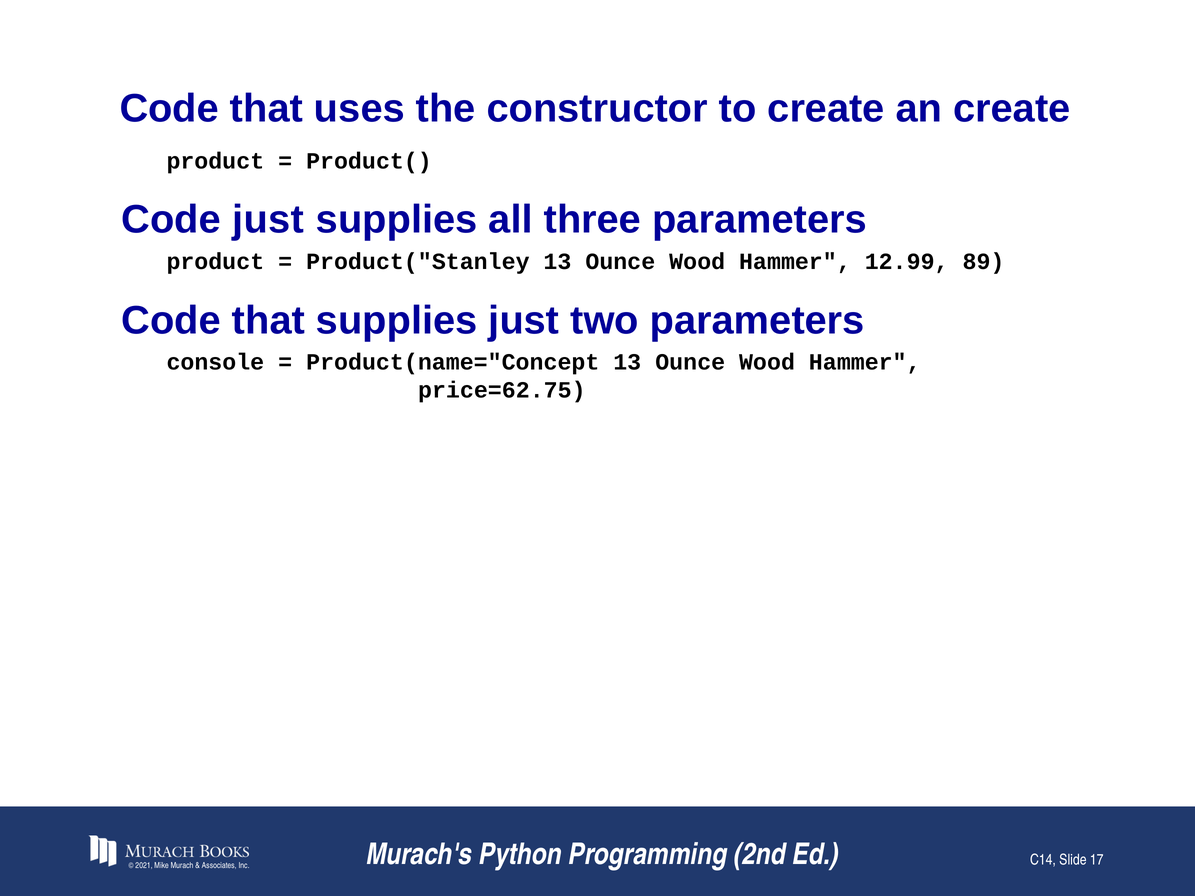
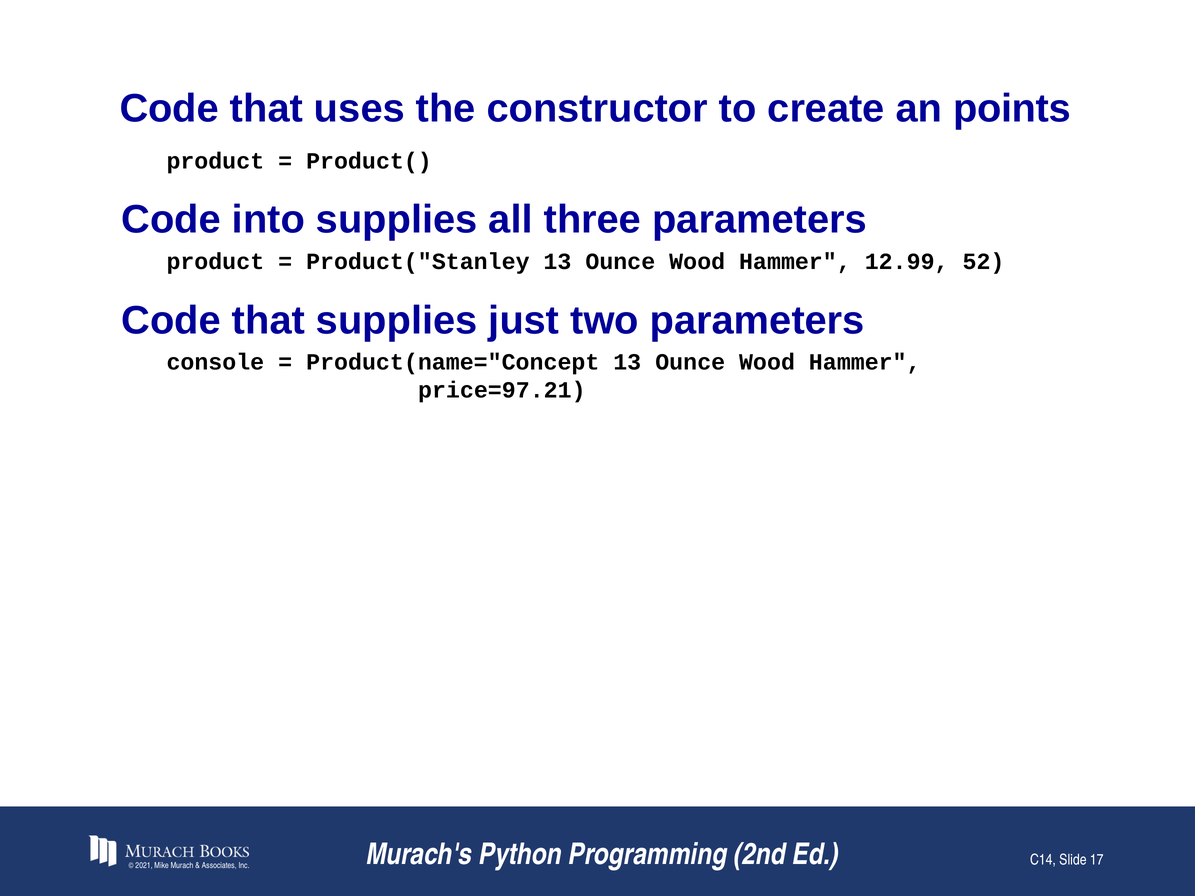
an create: create -> points
Code just: just -> into
89: 89 -> 52
price=62.75: price=62.75 -> price=97.21
